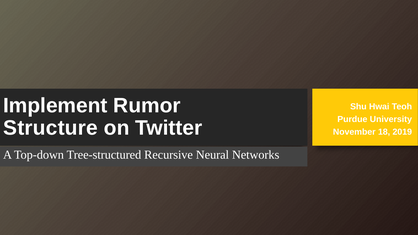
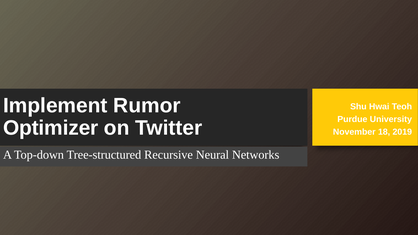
Structure: Structure -> Optimizer
